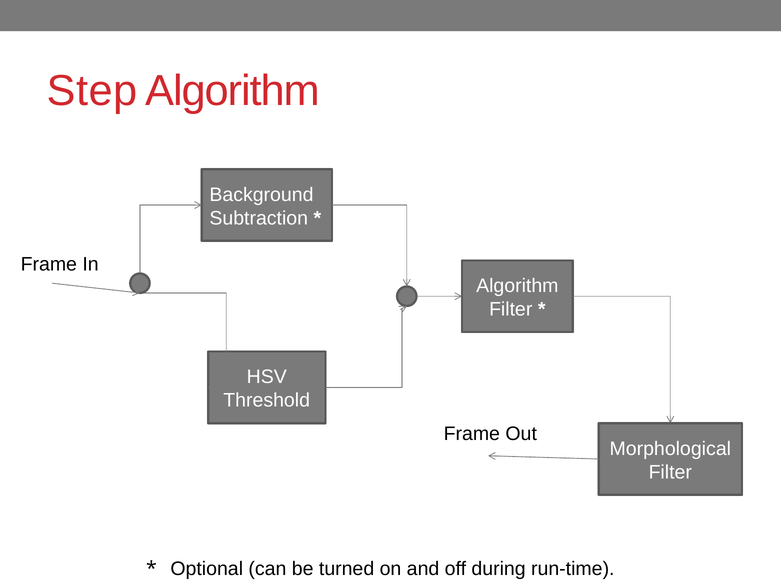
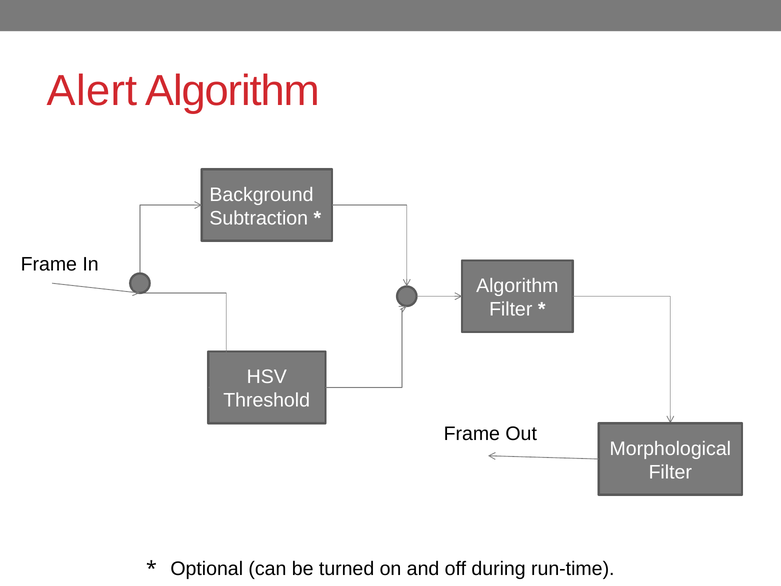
Step: Step -> Alert
